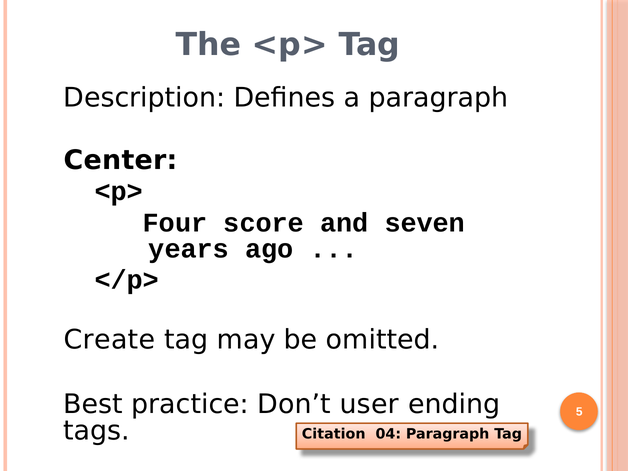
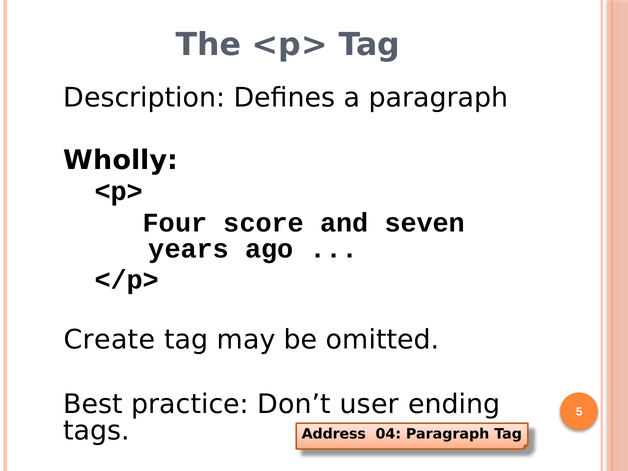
Center: Center -> Wholly
Citation: Citation -> Address
